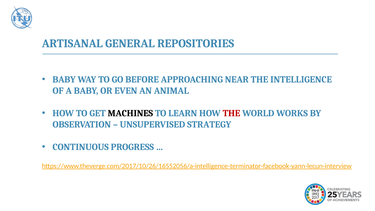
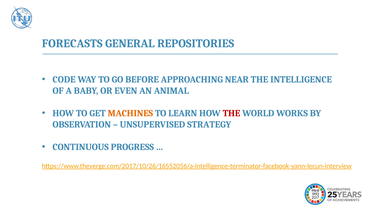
ARTISANAL: ARTISANAL -> FORECASTS
BABY at (64, 79): BABY -> CODE
MACHINES colour: black -> orange
